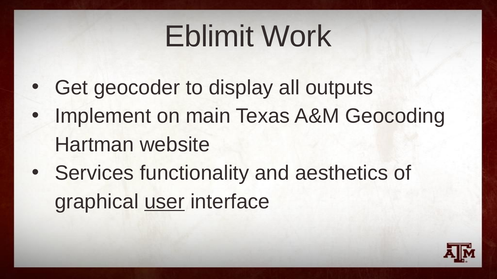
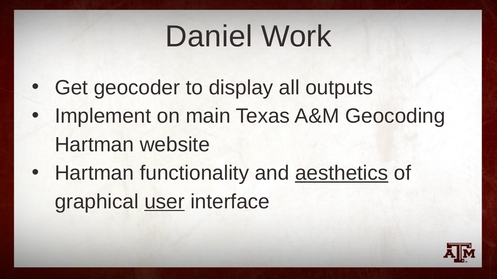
Eblimit: Eblimit -> Daniel
Services at (94, 173): Services -> Hartman
aesthetics underline: none -> present
